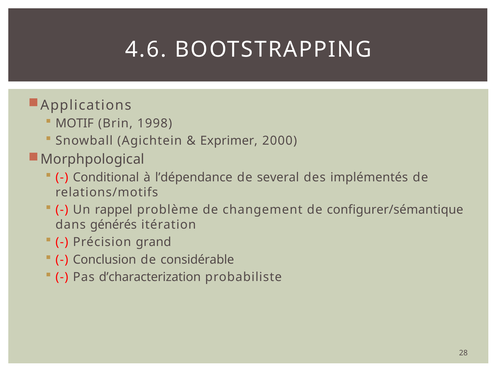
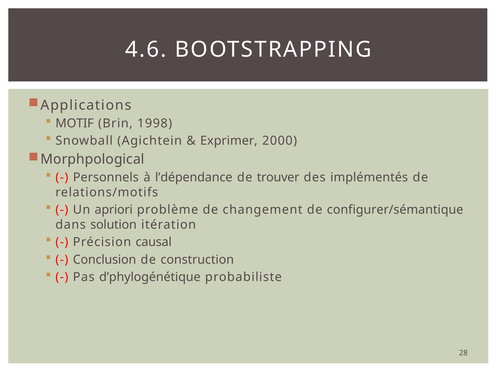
Conditional: Conditional -> Personnels
several: several -> trouver
rappel: rappel -> apriori
générés: générés -> solution
grand: grand -> causal
considérable: considérable -> construction
d’characterization: d’characterization -> d’phylogénétique
